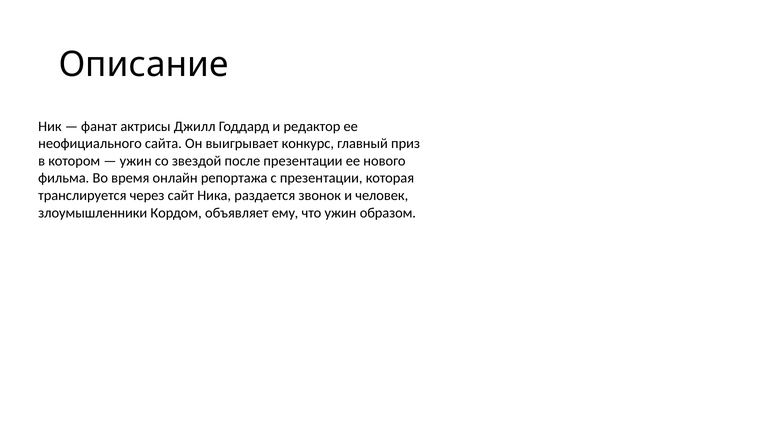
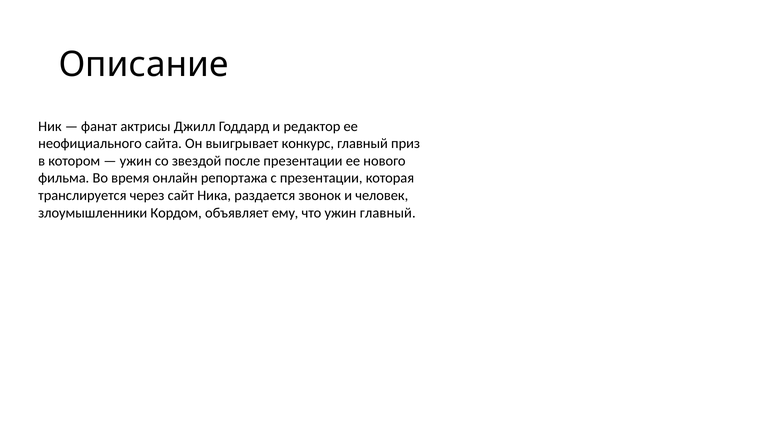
ужин образом: образом -> главный
